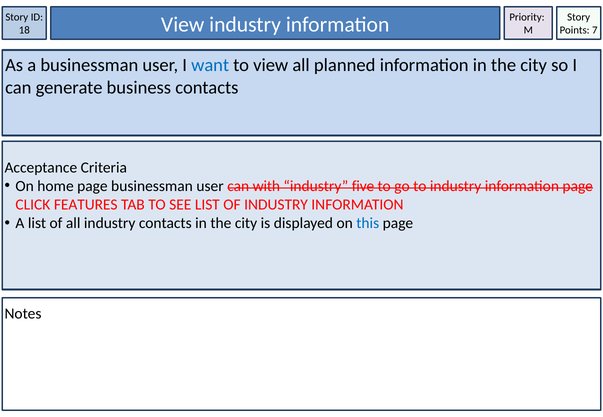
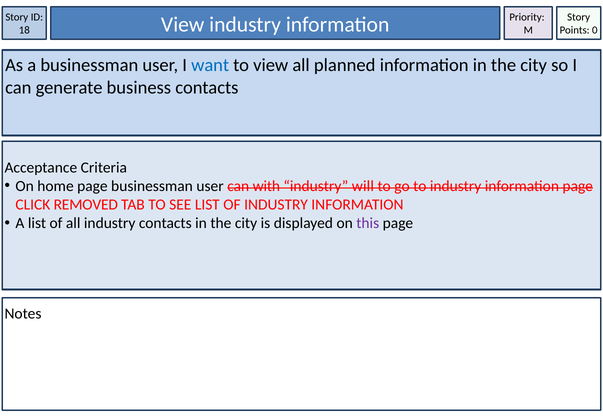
7: 7 -> 0
five: five -> will
FEATURES: FEATURES -> REMOVED
this colour: blue -> purple
